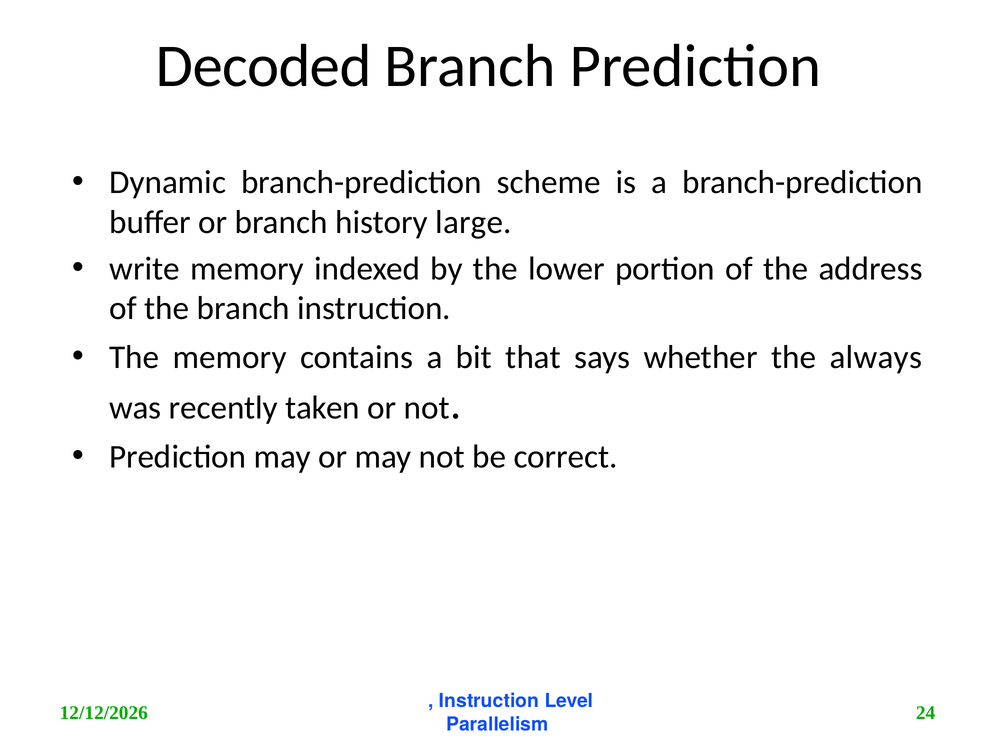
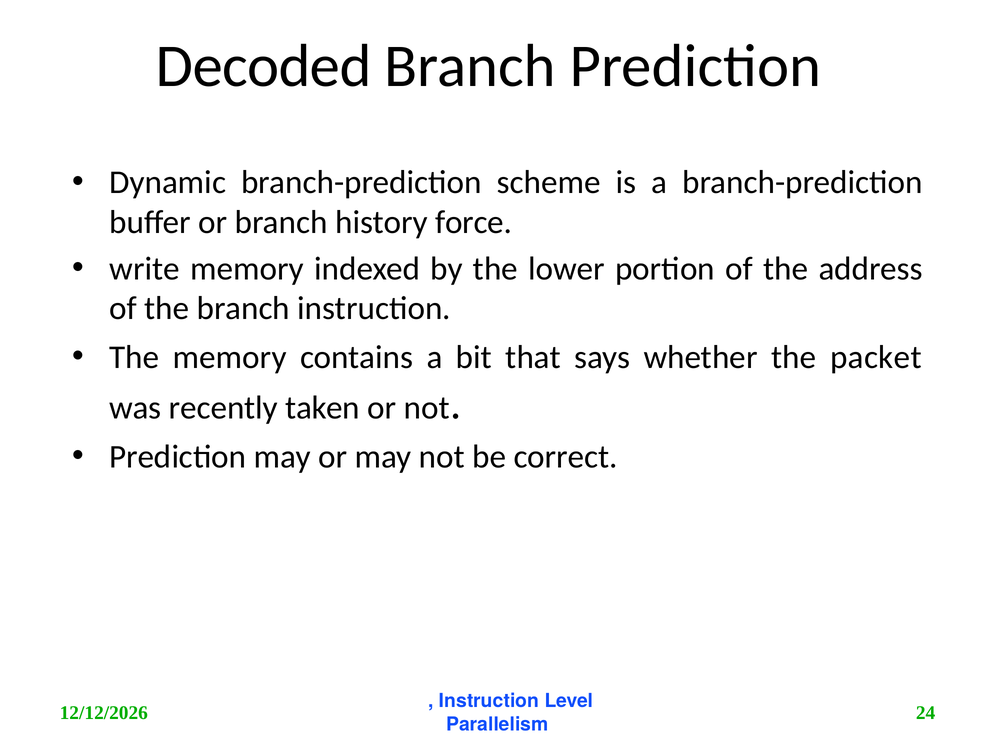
large: large -> force
always: always -> packet
